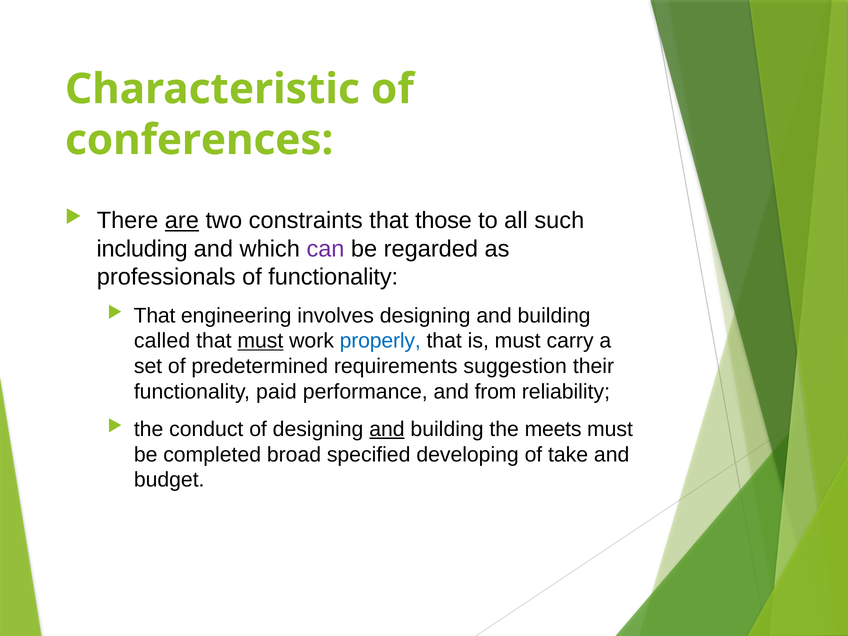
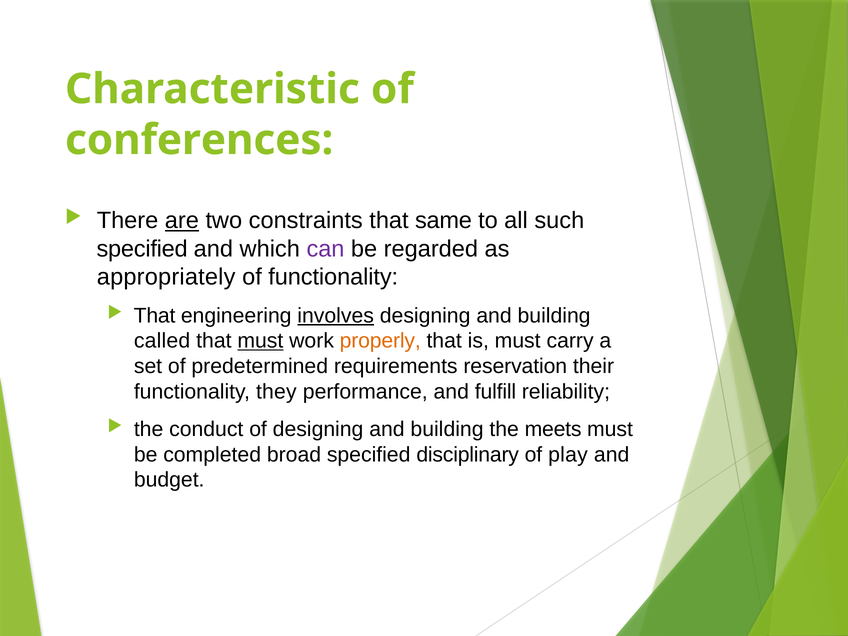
those: those -> same
including at (142, 249): including -> specified
professionals: professionals -> appropriately
involves underline: none -> present
properly colour: blue -> orange
suggestion: suggestion -> reservation
paid: paid -> they
from: from -> fulfill
and at (387, 429) underline: present -> none
developing: developing -> disciplinary
take: take -> play
